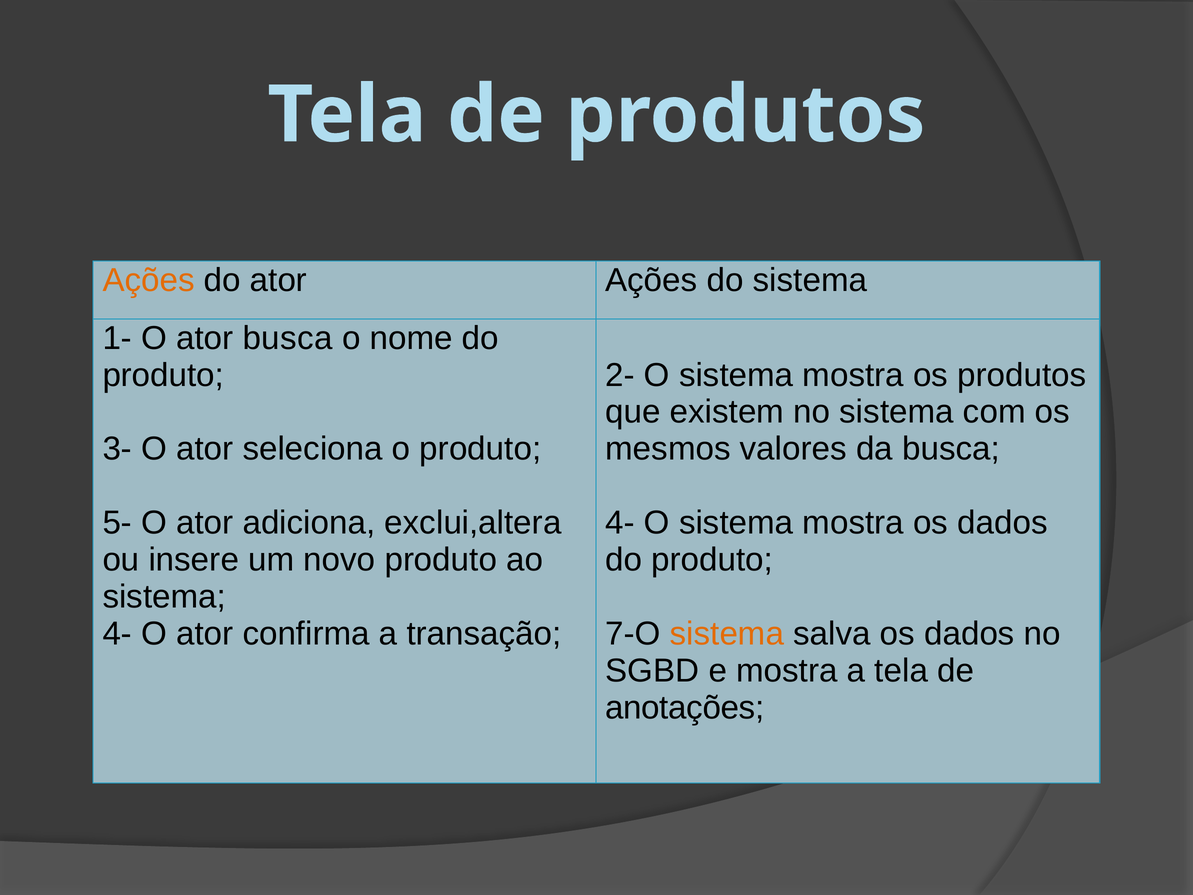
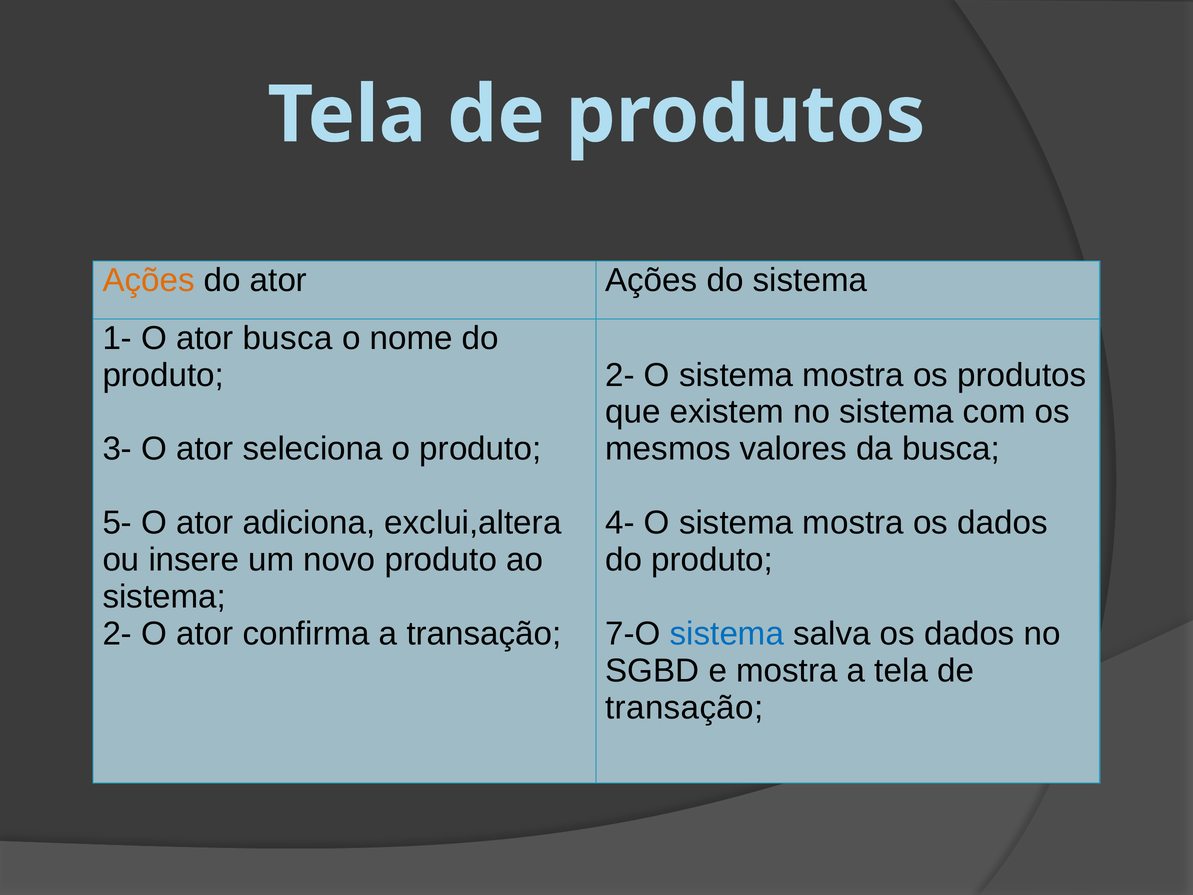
4- at (117, 634): 4- -> 2-
sistema at (727, 634) colour: orange -> blue
anotações at (685, 708): anotações -> transação
